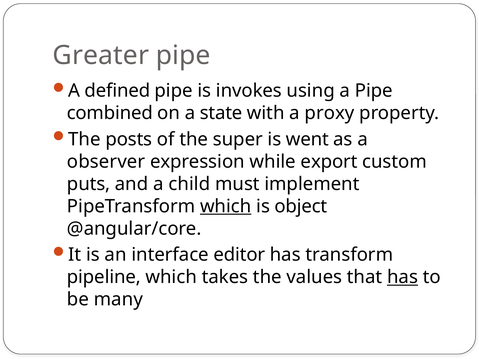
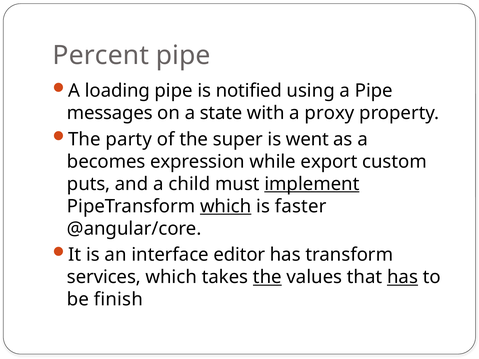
Greater: Greater -> Percent
defined: defined -> loading
invokes: invokes -> notified
combined: combined -> messages
posts: posts -> party
observer: observer -> becomes
implement underline: none -> present
object: object -> faster
pipeline: pipeline -> services
the at (267, 277) underline: none -> present
many: many -> finish
